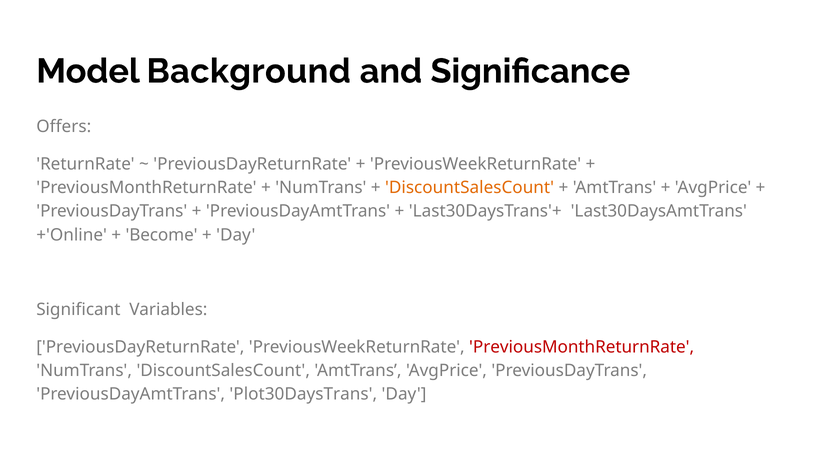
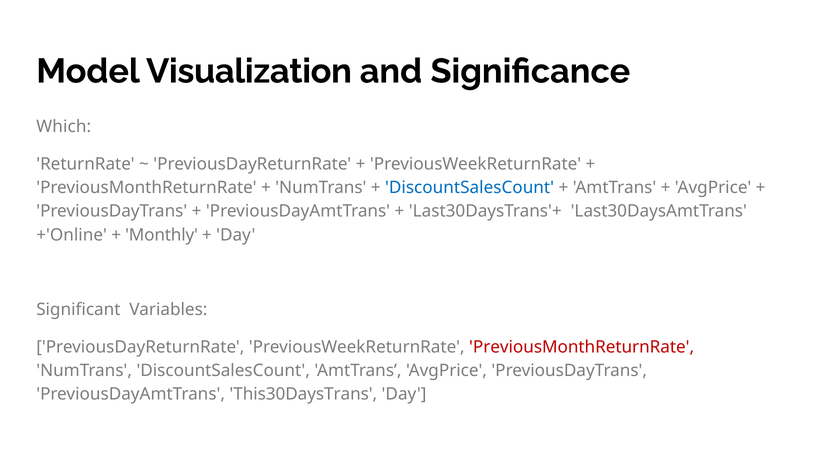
Background: Background -> Visualization
Offers: Offers -> Which
DiscountSalesCount at (470, 188) colour: orange -> blue
Become: Become -> Monthly
Plot30DaysTrans: Plot30DaysTrans -> This30DaysTrans
